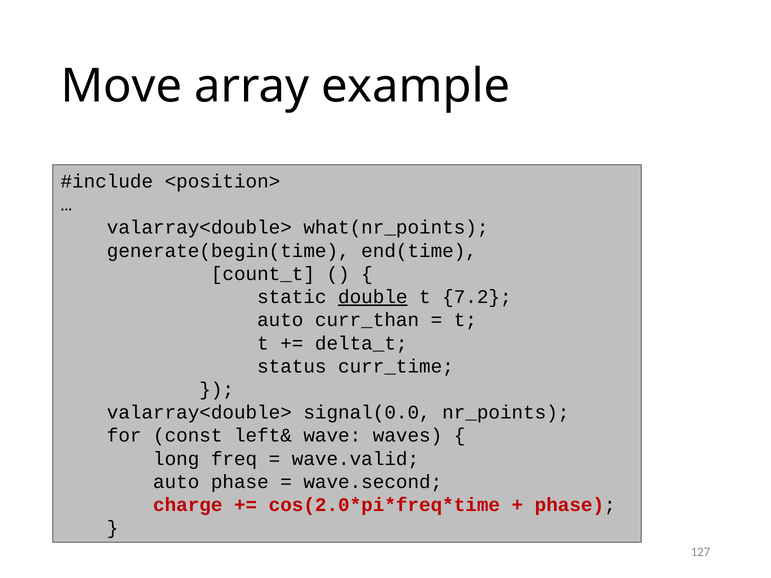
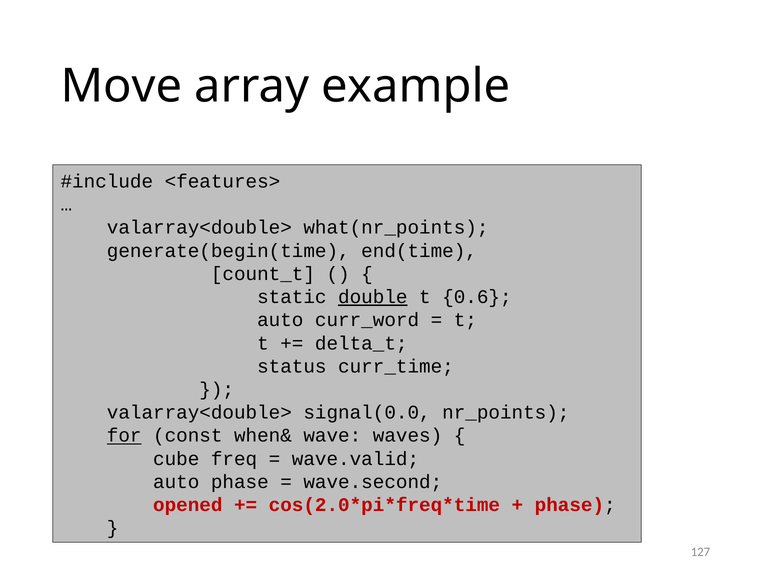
<position>: <position> -> <features>
7.2: 7.2 -> 0.6
curr_than: curr_than -> curr_word
for underline: none -> present
left&: left& -> when&
long: long -> cube
charge: charge -> opened
